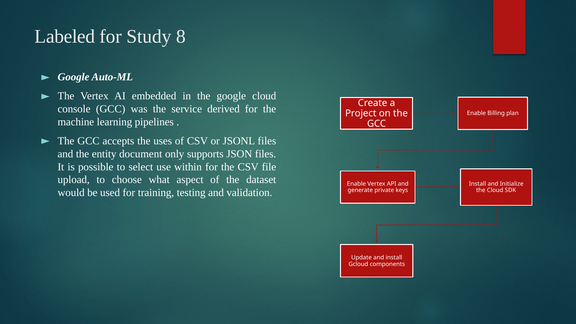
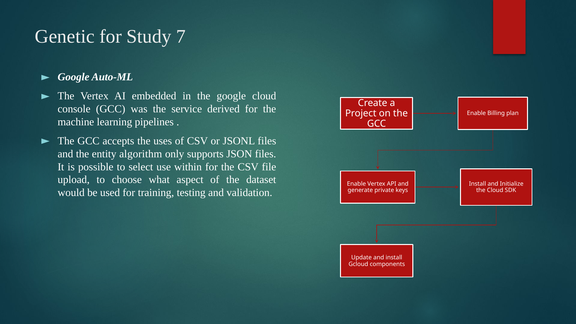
Labeled: Labeled -> Genetic
8: 8 -> 7
document: document -> algorithm
